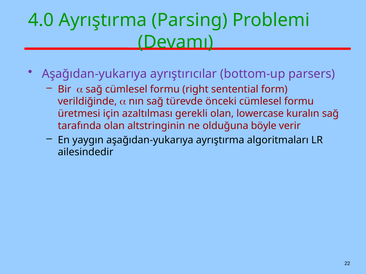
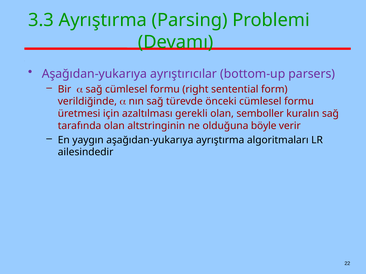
4.0: 4.0 -> 3.3
lowercase: lowercase -> semboller
